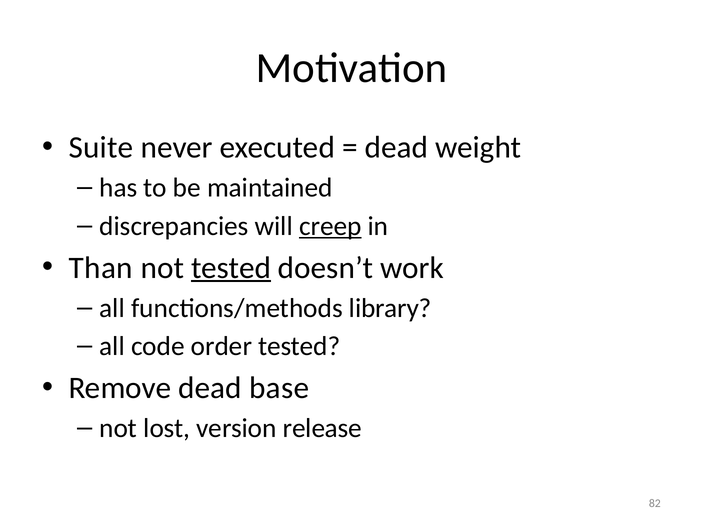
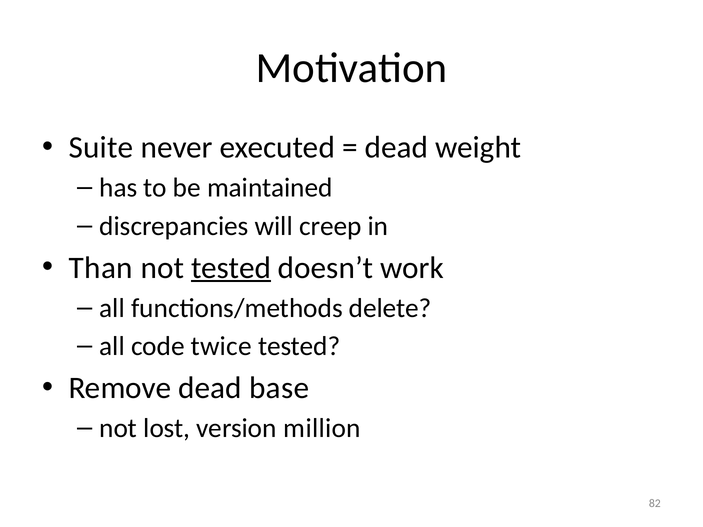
creep underline: present -> none
library: library -> delete
order: order -> twice
release: release -> million
